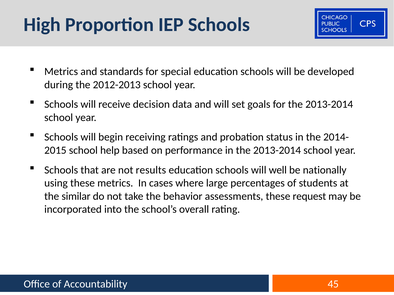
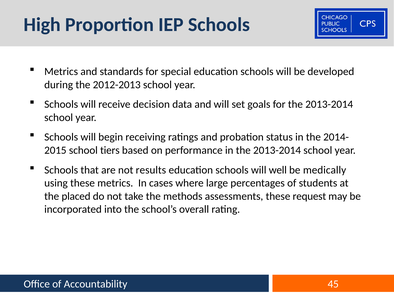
help: help -> tiers
nationally: nationally -> medically
similar: similar -> placed
behavior: behavior -> methods
